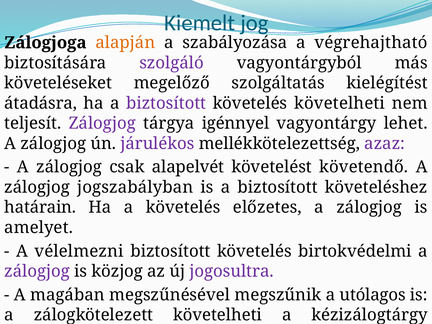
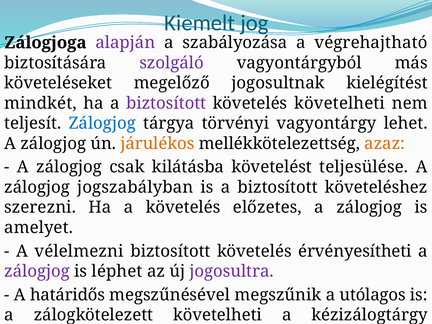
alapján colour: orange -> purple
szolgáltatás: szolgáltatás -> jogosultnak
átadásra: átadásra -> mindkét
Zálogjog at (102, 123) colour: purple -> blue
igénnyel: igénnyel -> törvényi
járulékos colour: purple -> orange
azaz colour: purple -> orange
alapelvét: alapelvét -> kilátásba
követendő: követendő -> teljesülése
határain: határain -> szerezni
birtokvédelmi: birtokvédelmi -> érvényesítheti
közjog: közjog -> léphet
magában: magában -> határidős
